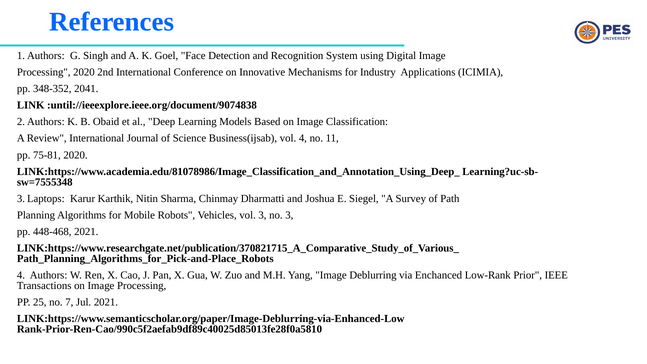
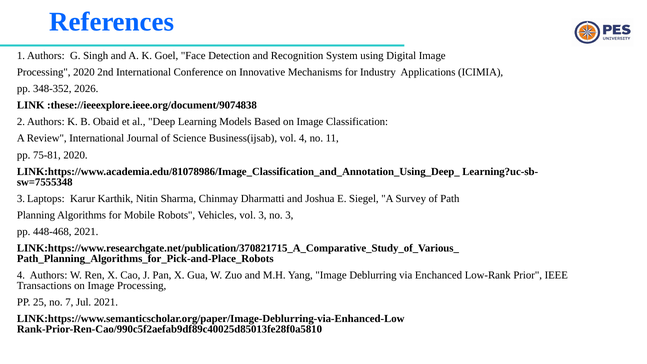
2041: 2041 -> 2026
:until://ieeexplore.ieee.org/document/9074838: :until://ieeexplore.ieee.org/document/9074838 -> :these://ieeexplore.ieee.org/document/9074838
